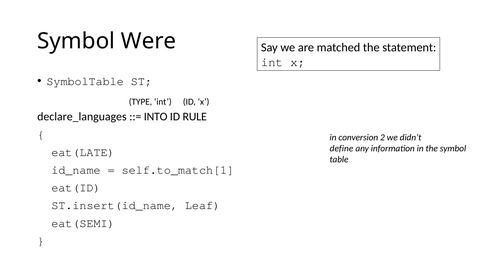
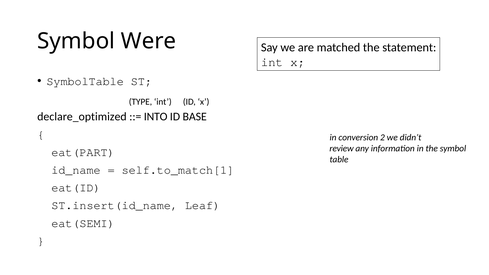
declare_languages: declare_languages -> declare_optimized
RULE: RULE -> BASE
define: define -> review
eat(LATE: eat(LATE -> eat(PART
